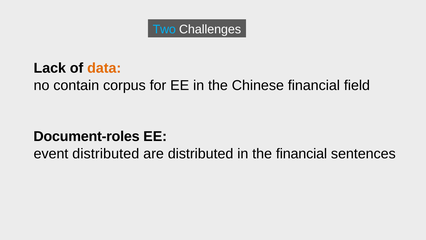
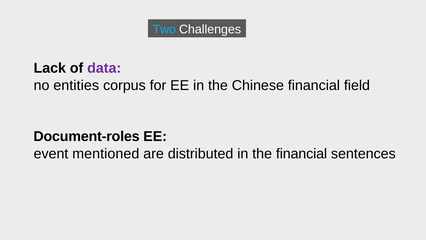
data colour: orange -> purple
contain: contain -> entities
event distributed: distributed -> mentioned
